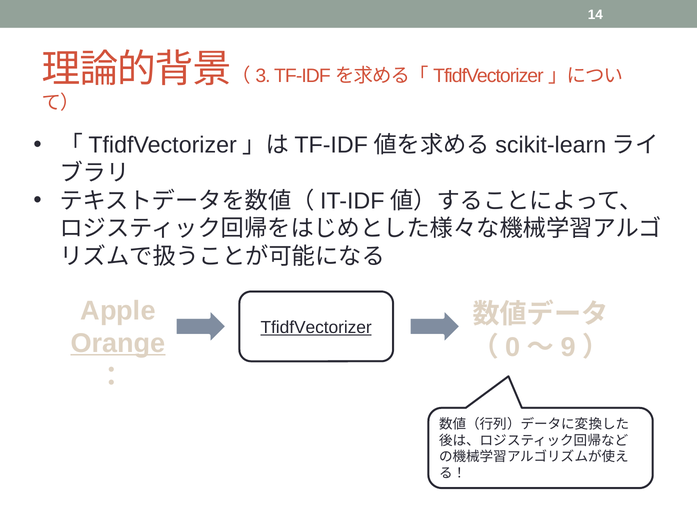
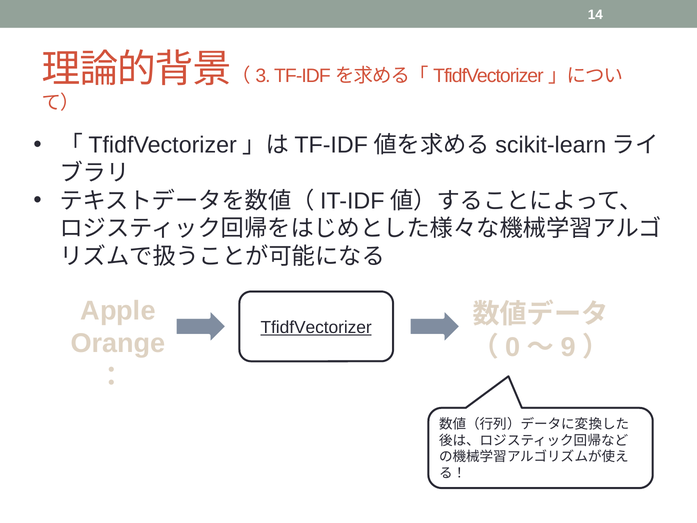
Orange underline: present -> none
